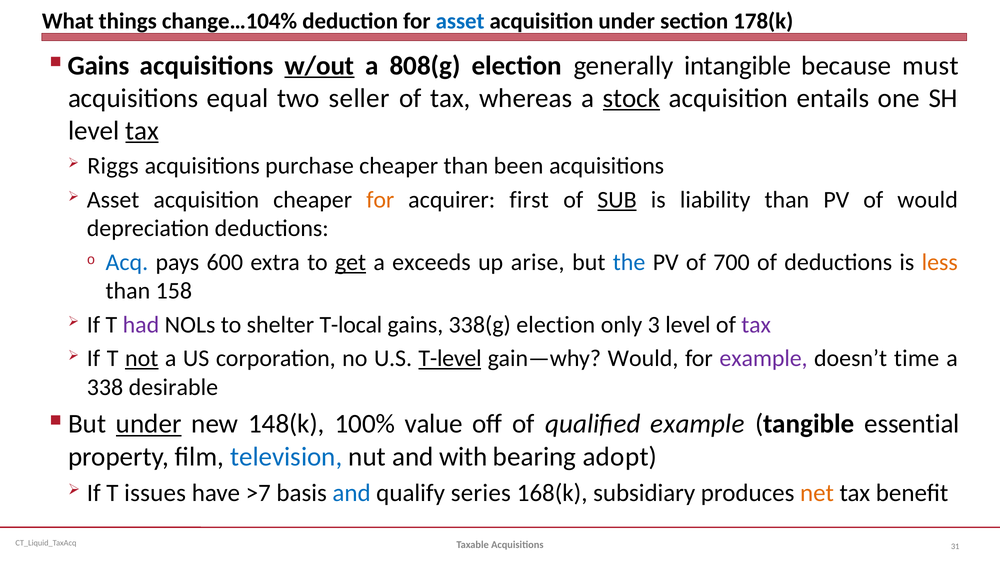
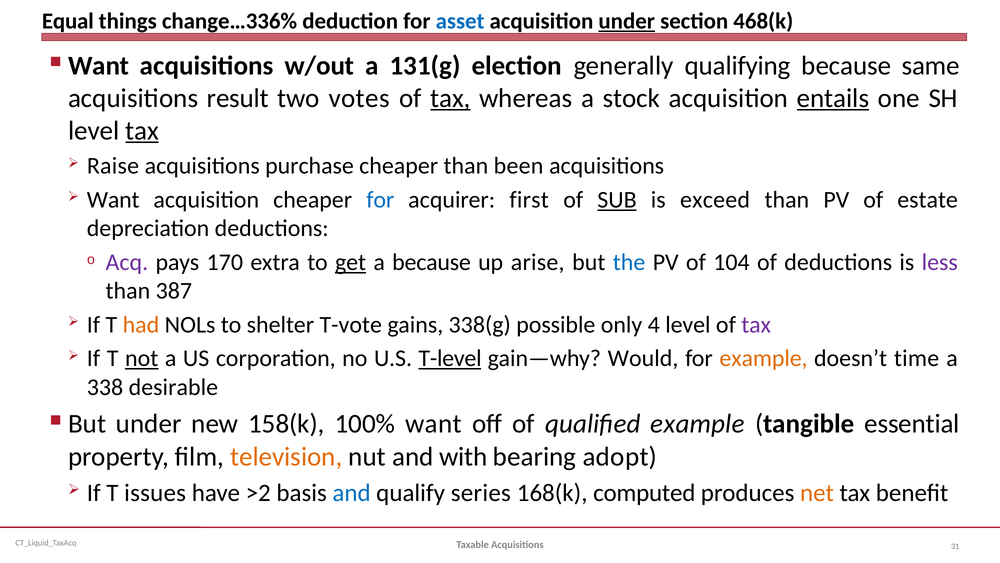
What: What -> Equal
change…104%: change…104% -> change…336%
under at (627, 21) underline: none -> present
178(k: 178(k -> 468(k
Gains at (99, 66): Gains -> Want
w/out underline: present -> none
808(g: 808(g -> 131(g
intangible: intangible -> qualifying
must: must -> same
equal: equal -> result
seller: seller -> votes
tax at (450, 98) underline: none -> present
stock underline: present -> none
entails underline: none -> present
Riggs: Riggs -> Raise
Asset at (113, 200): Asset -> Want
for at (380, 200) colour: orange -> blue
liability: liability -> exceed
of would: would -> estate
Acq colour: blue -> purple
600: 600 -> 170
a exceeds: exceeds -> because
700: 700 -> 104
less colour: orange -> purple
158: 158 -> 387
had colour: purple -> orange
T-local: T-local -> T-vote
338(g election: election -> possible
3: 3 -> 4
example at (764, 358) colour: purple -> orange
under at (149, 424) underline: present -> none
148(k: 148(k -> 158(k
100% value: value -> want
television colour: blue -> orange
>7: >7 -> >2
subsidiary: subsidiary -> computed
